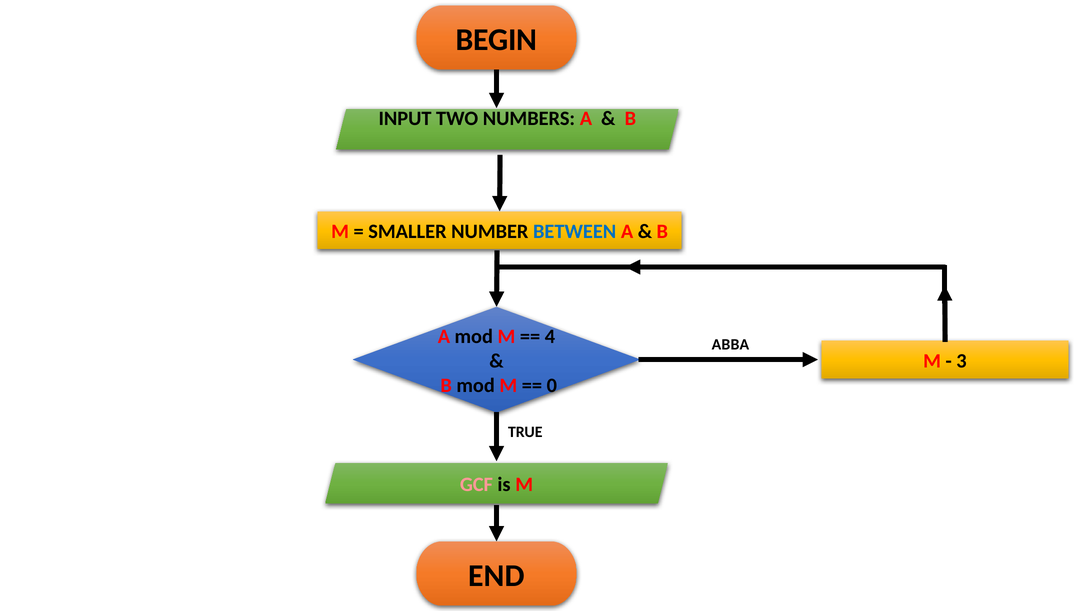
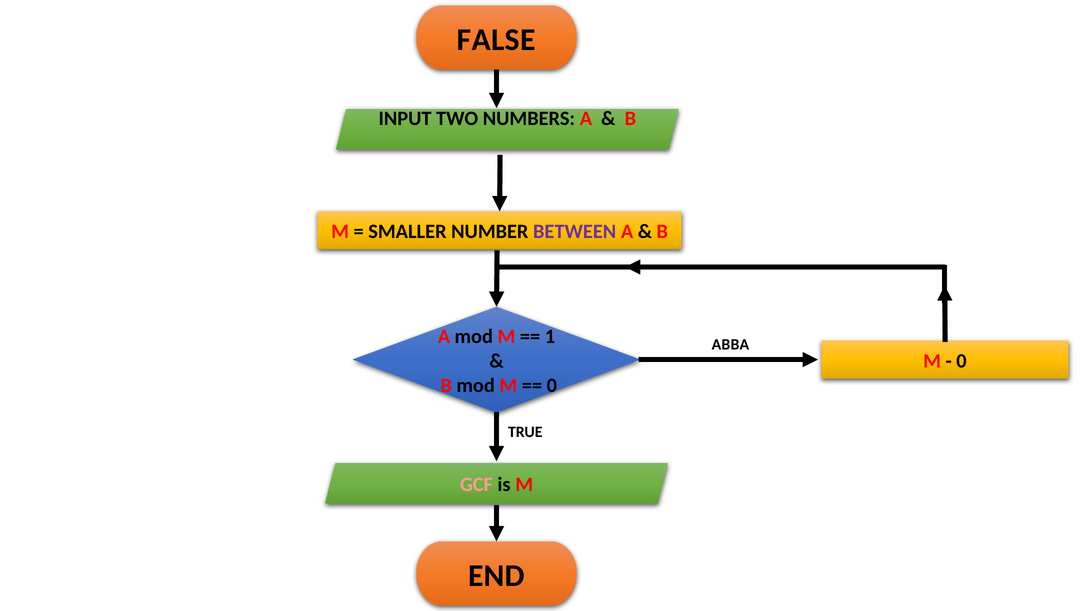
BEGIN: BEGIN -> FALSE
BETWEEN colour: blue -> purple
4: 4 -> 1
3 at (961, 361): 3 -> 0
